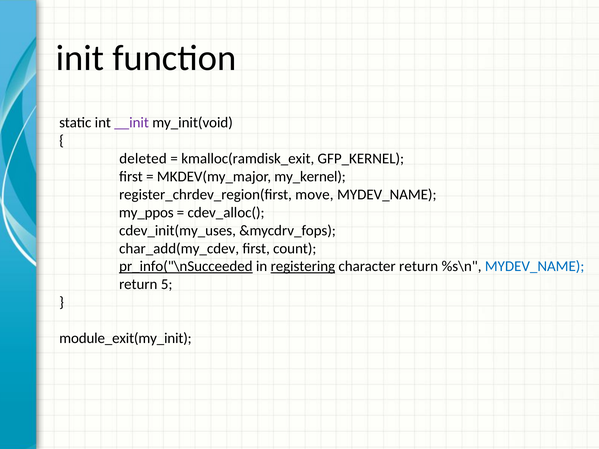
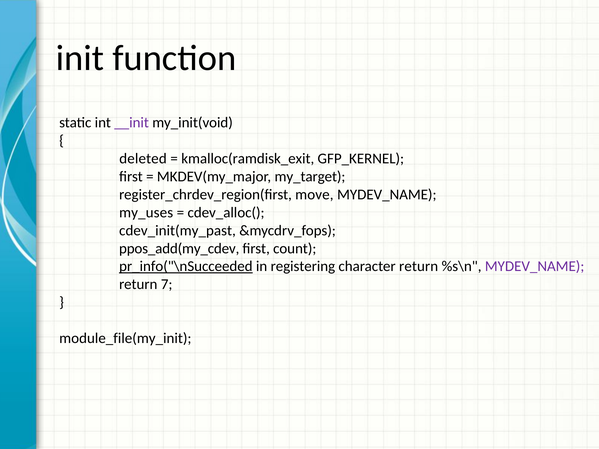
my_kernel: my_kernel -> my_target
my_ppos: my_ppos -> my_uses
cdev_init(my_uses: cdev_init(my_uses -> cdev_init(my_past
char_add(my_cdev: char_add(my_cdev -> ppos_add(my_cdev
registering underline: present -> none
MYDEV_NAME at (535, 267) colour: blue -> purple
5: 5 -> 7
module_exit(my_init: module_exit(my_init -> module_file(my_init
